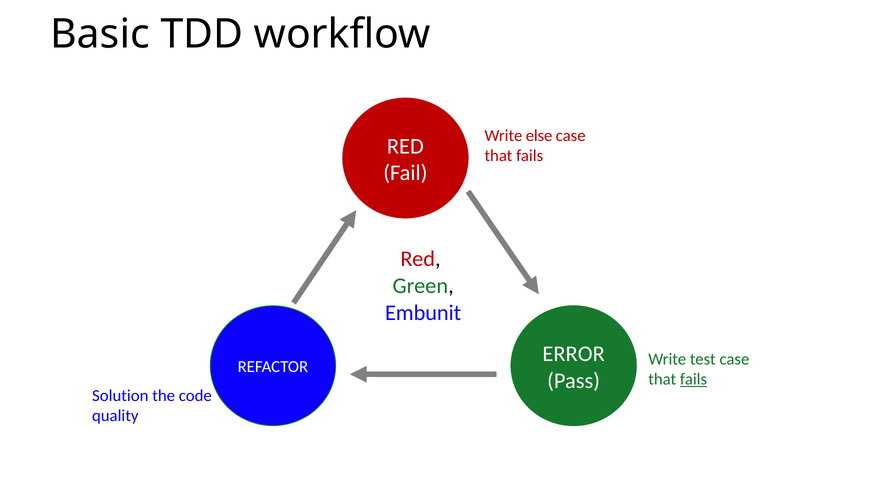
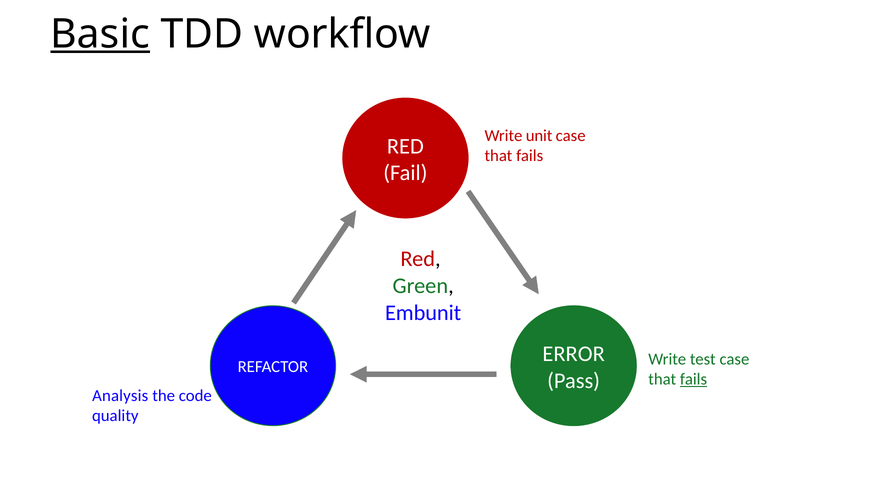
Basic underline: none -> present
else: else -> unit
Solution: Solution -> Analysis
